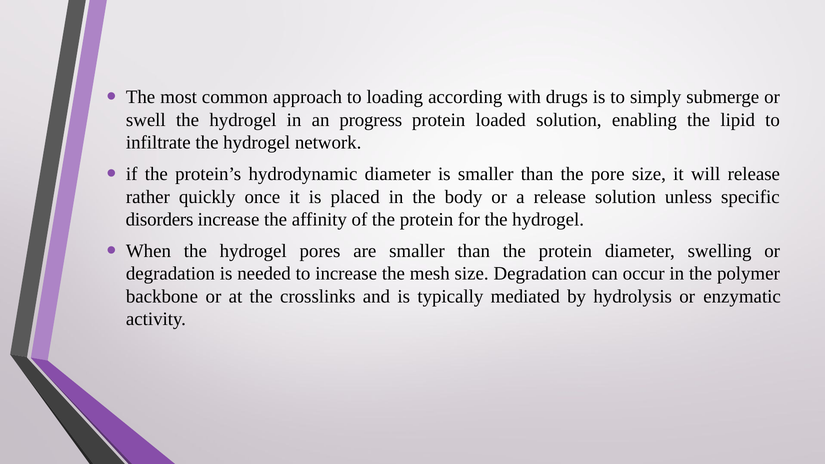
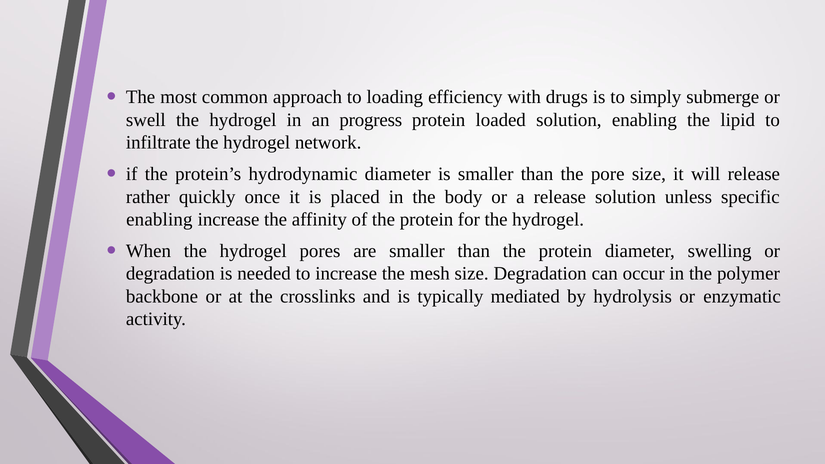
according: according -> efficiency
disorders at (160, 219): disorders -> enabling
